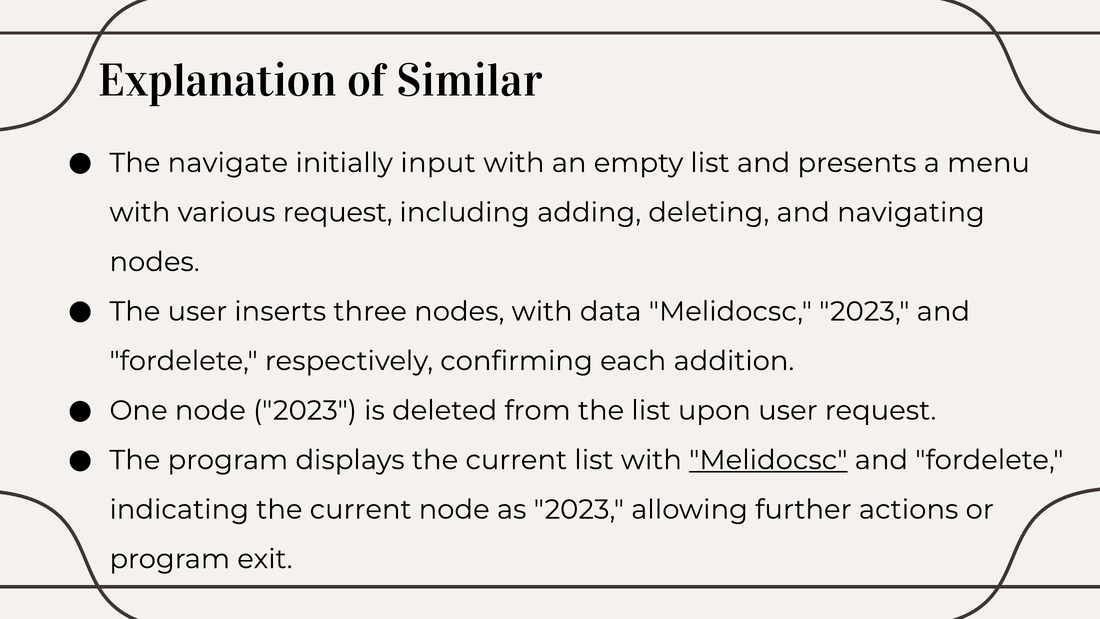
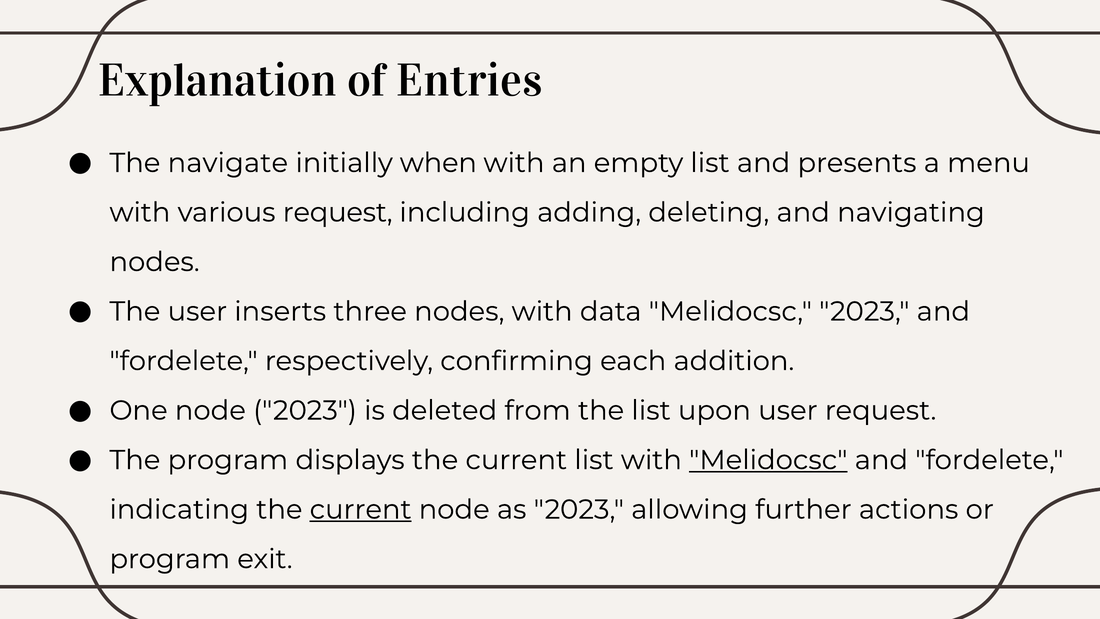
Similar: Similar -> Entries
input: input -> when
current at (361, 509) underline: none -> present
